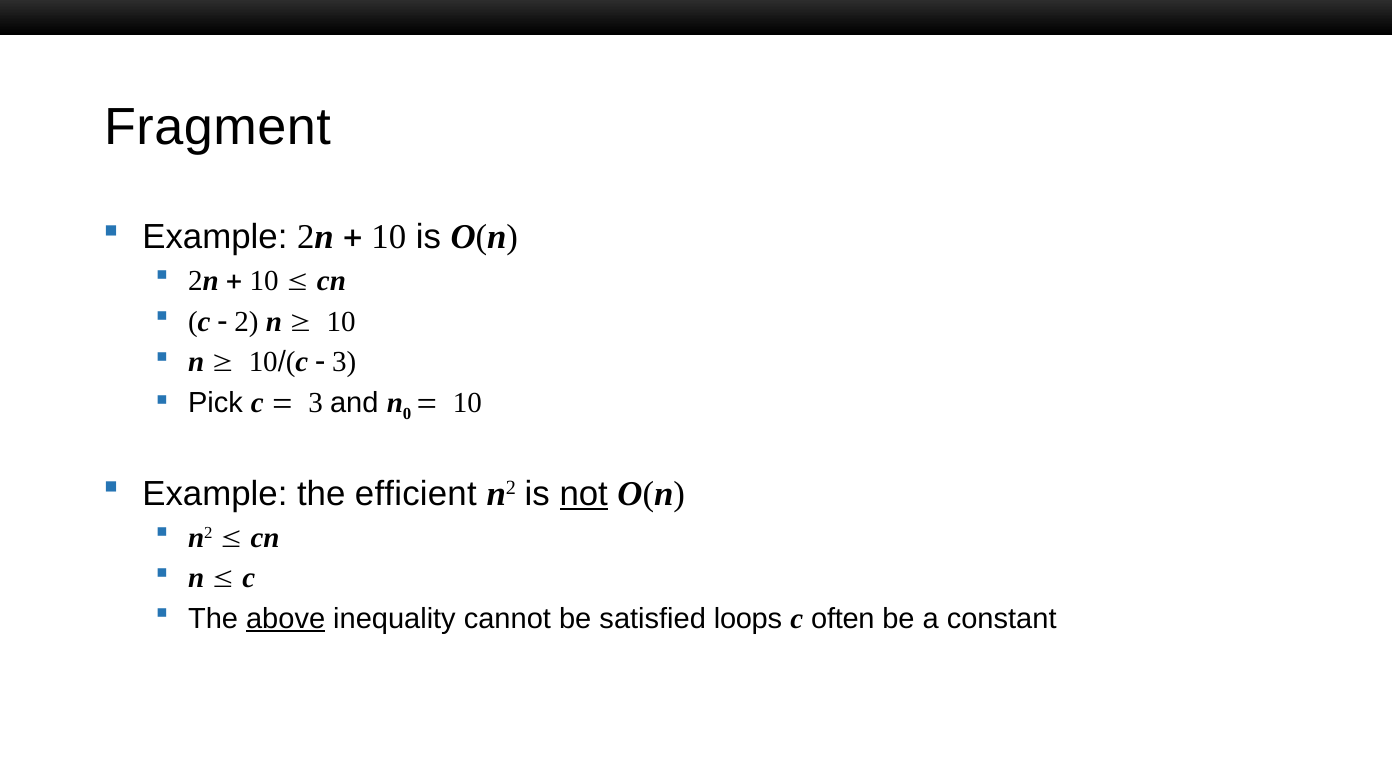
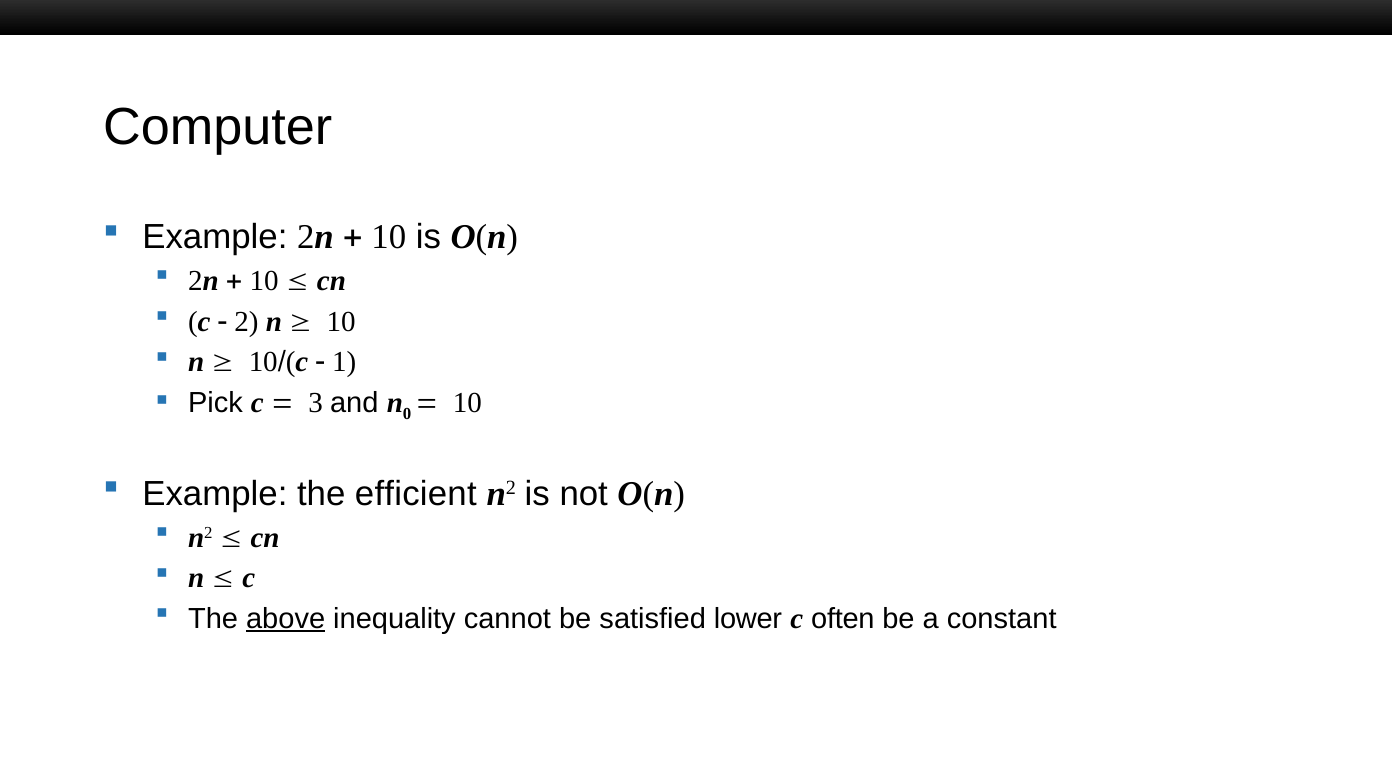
Fragment: Fragment -> Computer
3 at (344, 362): 3 -> 1
not underline: present -> none
loops: loops -> lower
